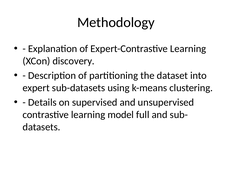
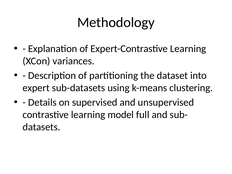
discovery: discovery -> variances
